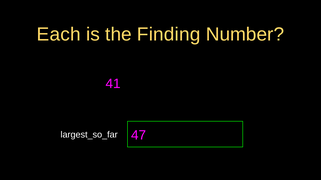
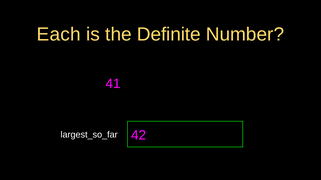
Finding: Finding -> Definite
47: 47 -> 42
